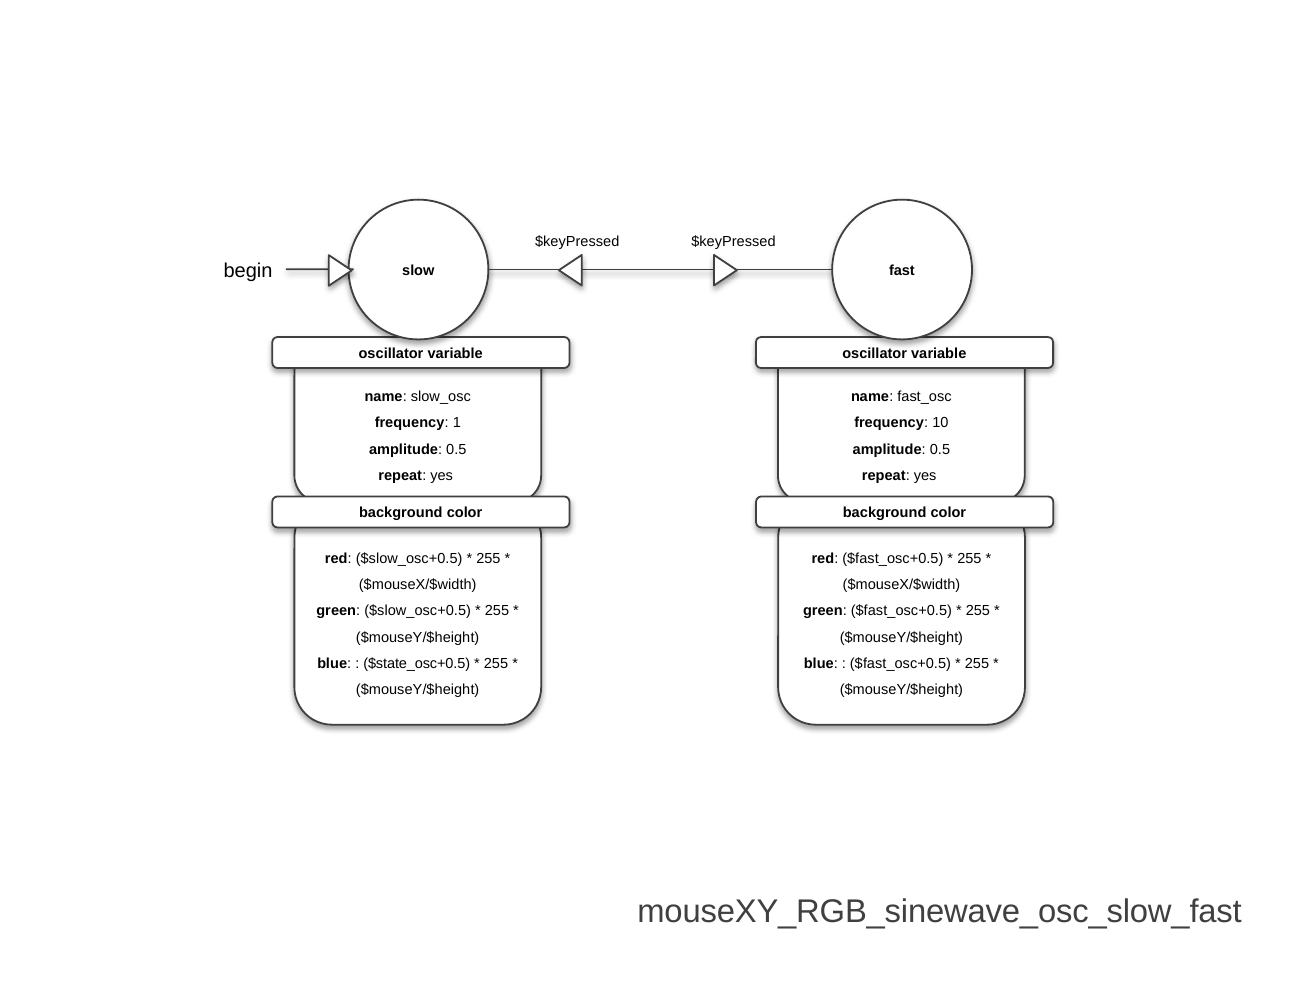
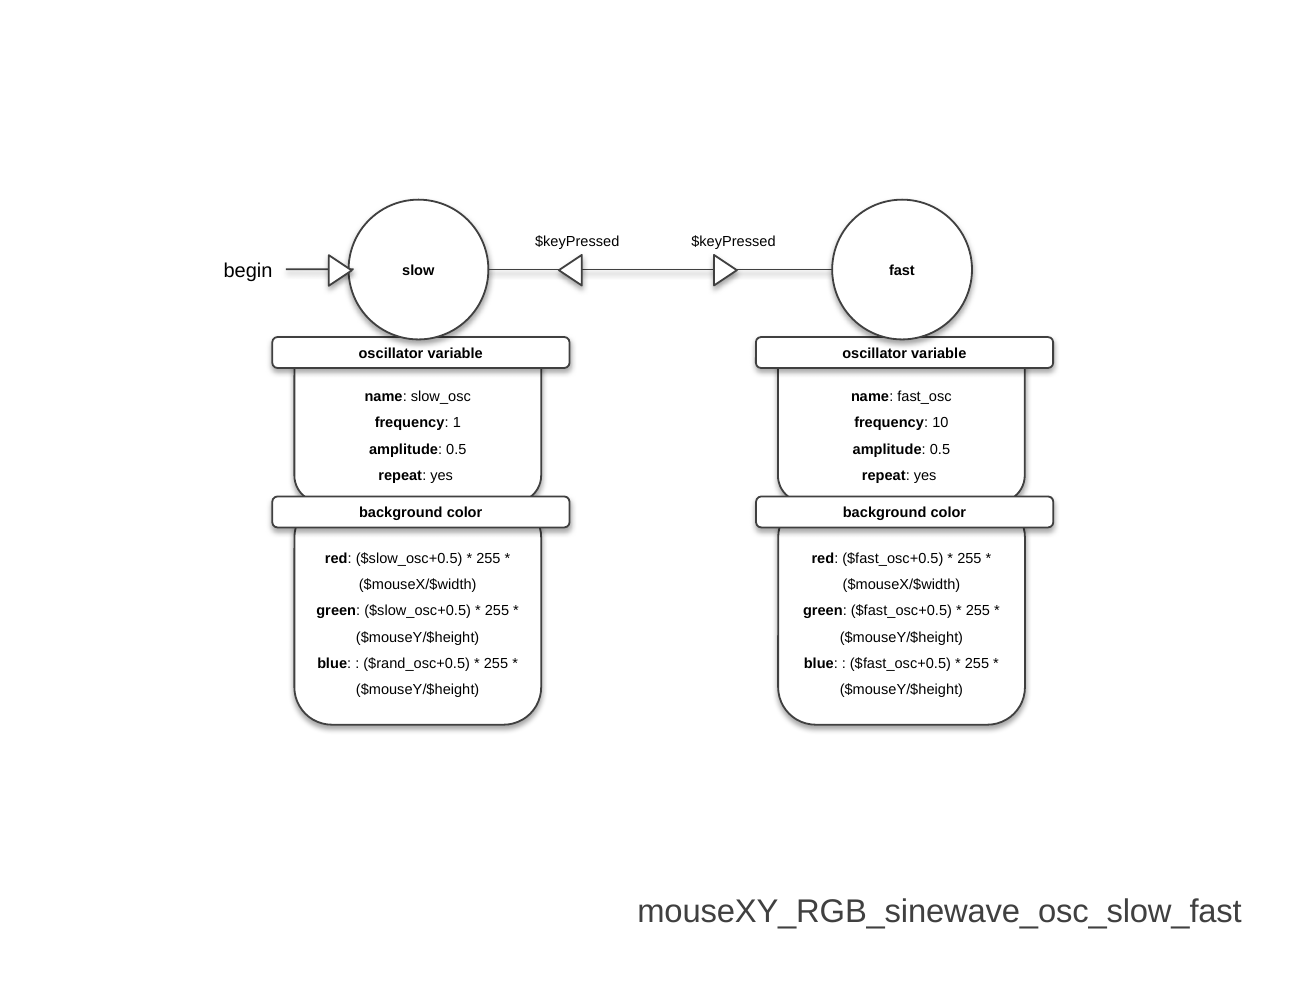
$state_osc+0.5: $state_osc+0.5 -> $rand_osc+0.5
